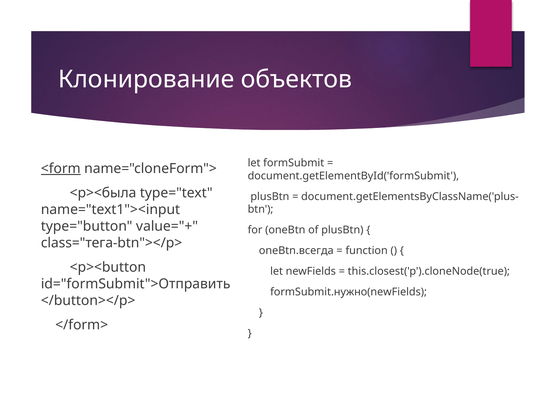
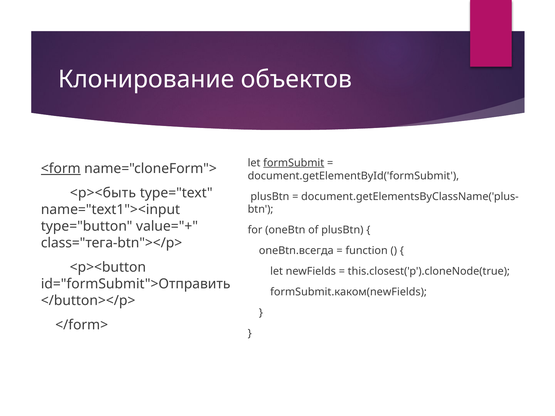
formSubmit underline: none -> present
<p><была: <p><была -> <p><быть
formSubmit.нужно(newFields: formSubmit.нужно(newFields -> formSubmit.каком(newFields
